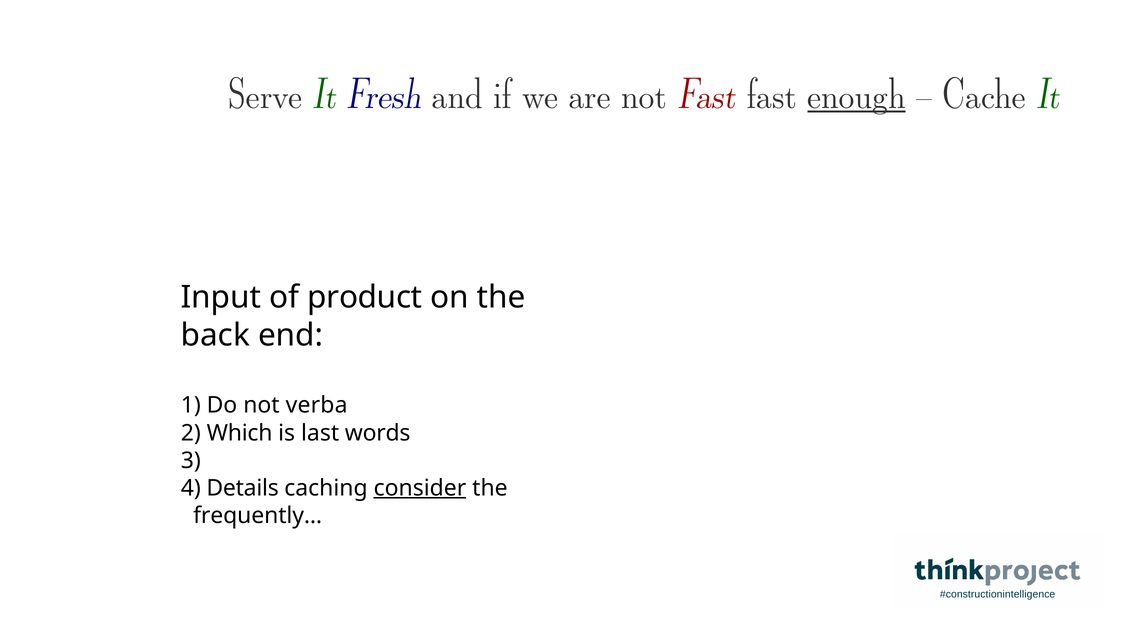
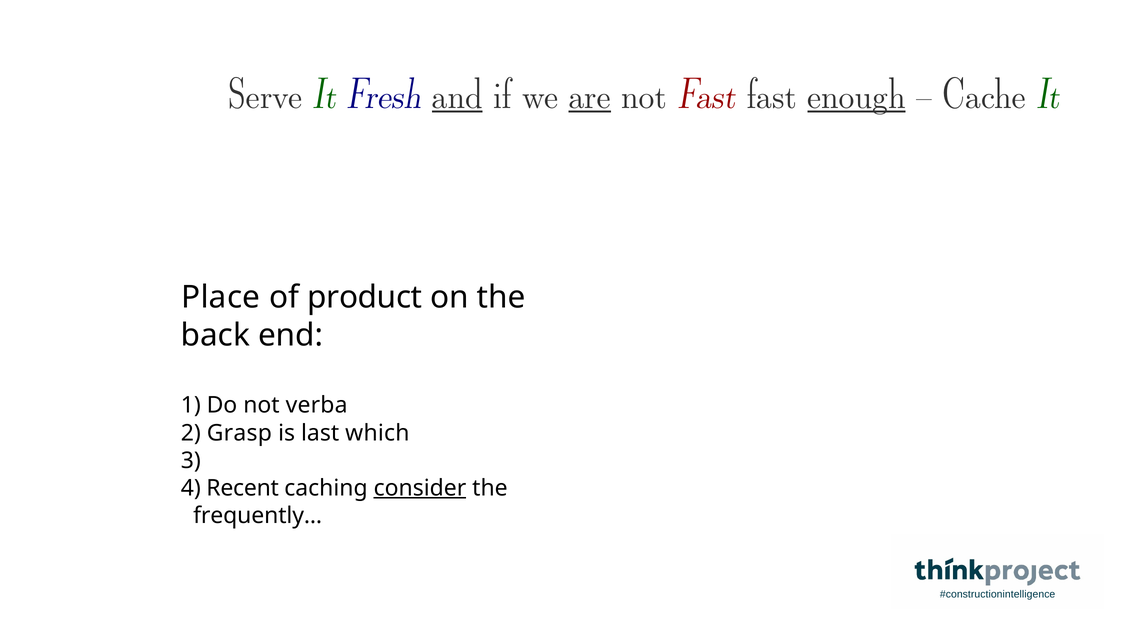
and underline: none -> present
are underline: none -> present
Input: Input -> Place
Which: Which -> Grasp
words: words -> which
Details: Details -> Recent
